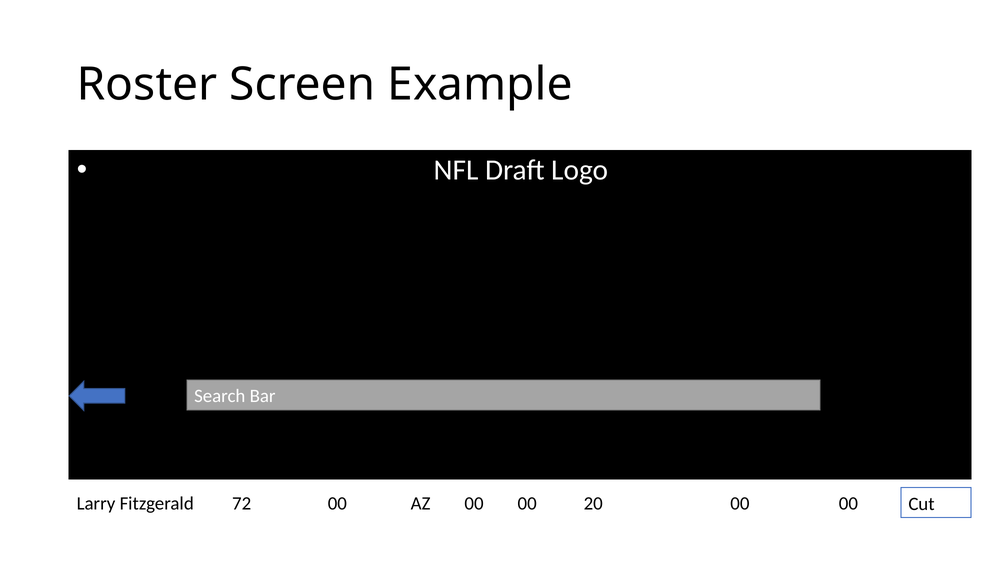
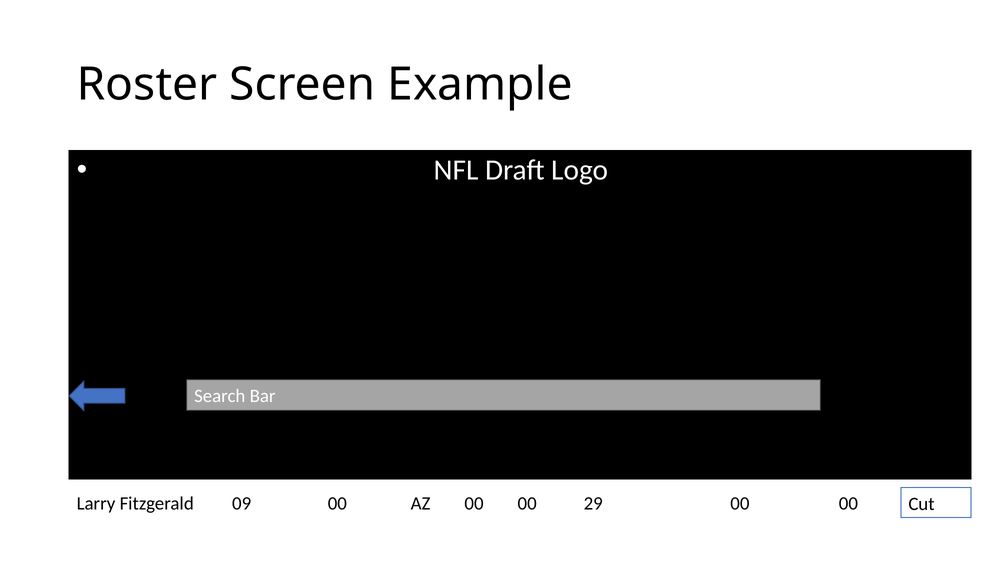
72: 72 -> 09
20: 20 -> 29
